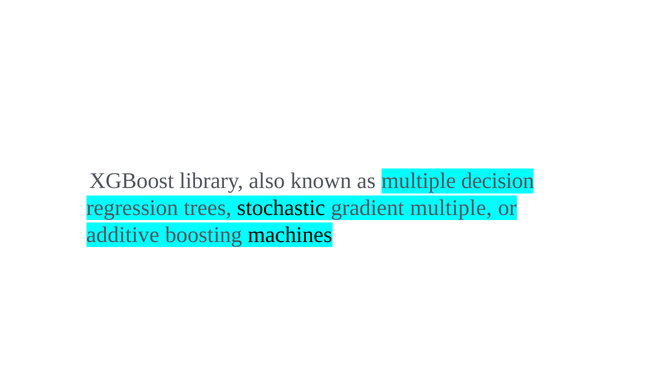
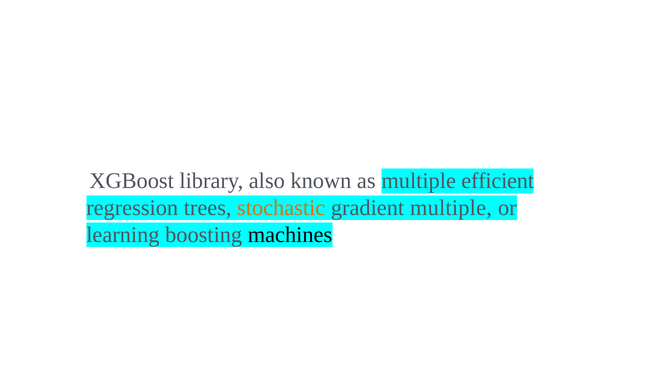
decision: decision -> efficient
stochastic colour: black -> orange
additive: additive -> learning
